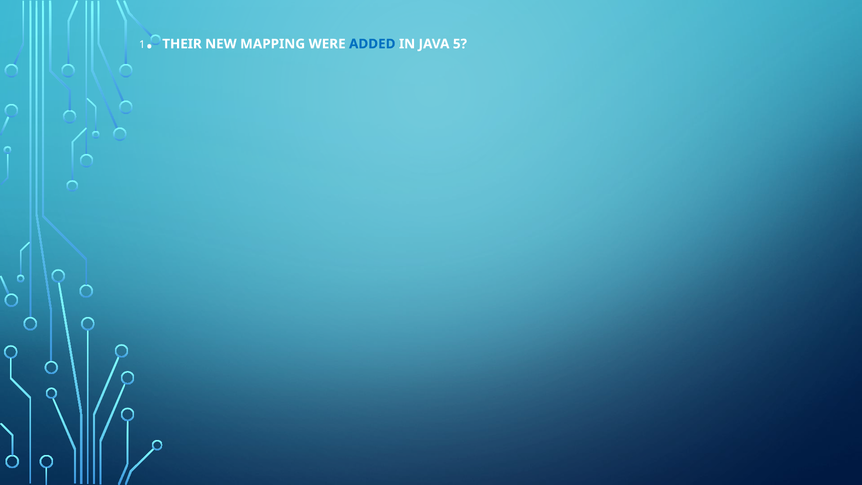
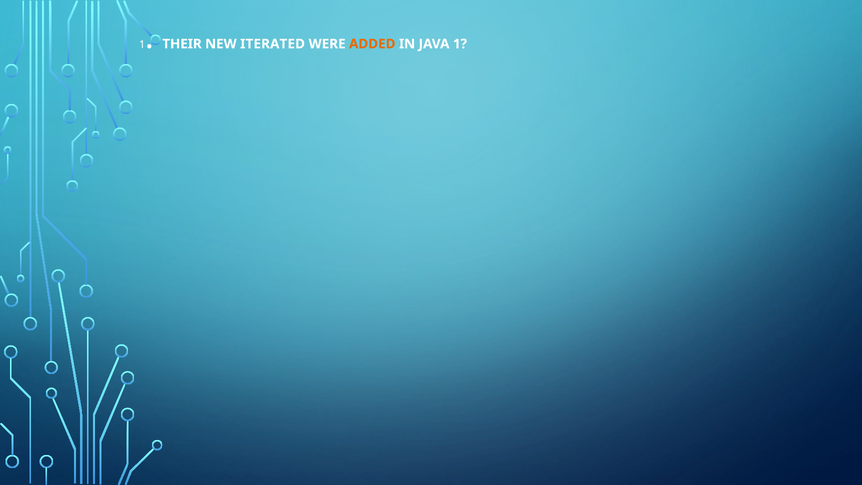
MAPPING: MAPPING -> ITERATED
ADDED colour: blue -> orange
JAVA 5: 5 -> 1
